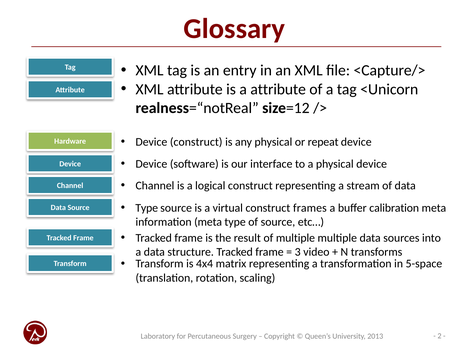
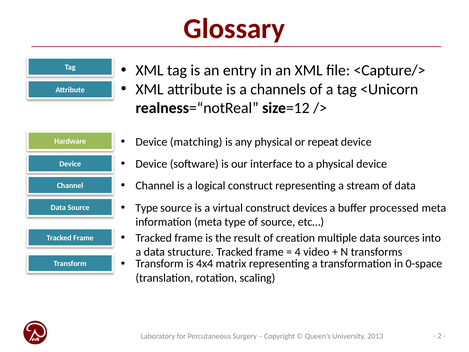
a attribute: attribute -> channels
Device construct: construct -> matching
frames: frames -> devices
calibration: calibration -> processed
of multiple: multiple -> creation
3: 3 -> 4
5-space: 5-space -> 0-space
